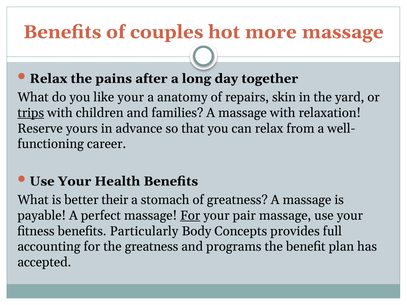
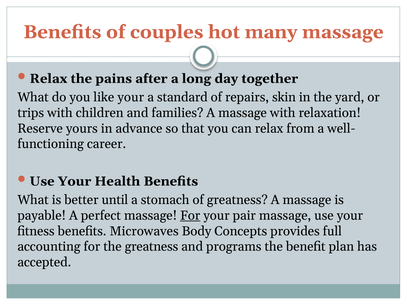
more: more -> many
anatomy: anatomy -> standard
trips underline: present -> none
their: their -> until
Particularly: Particularly -> Microwaves
